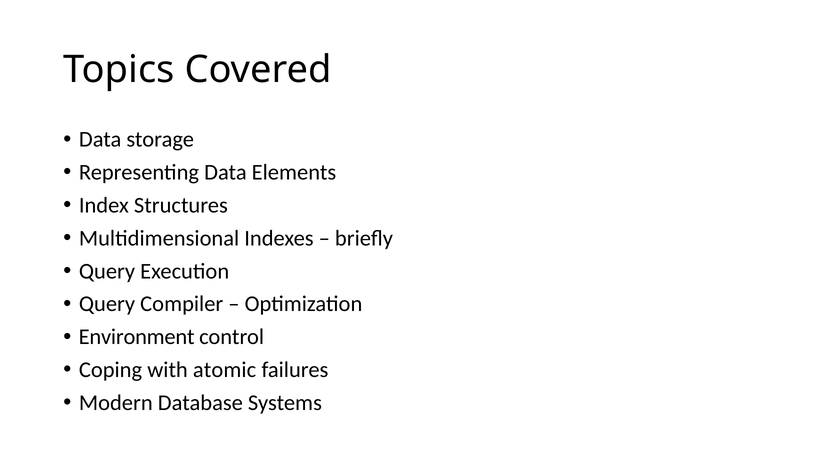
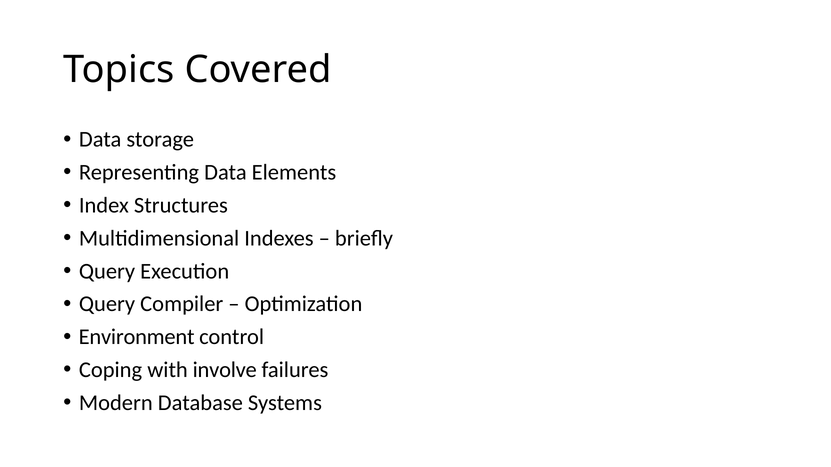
atomic: atomic -> involve
